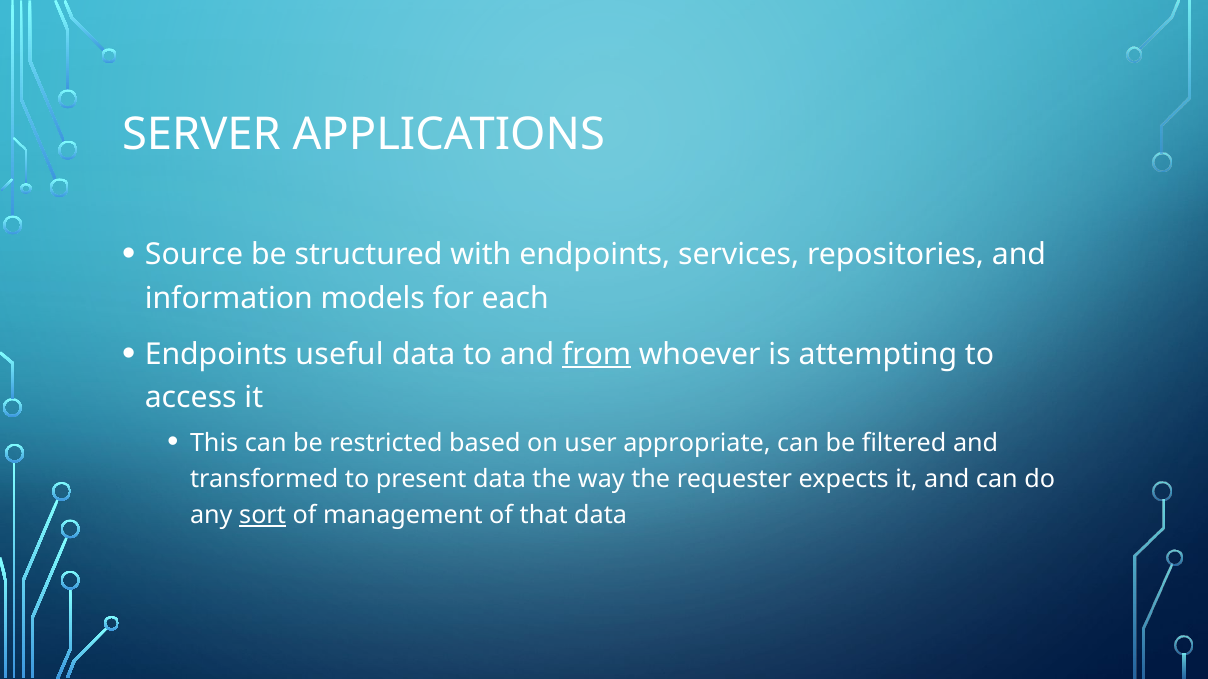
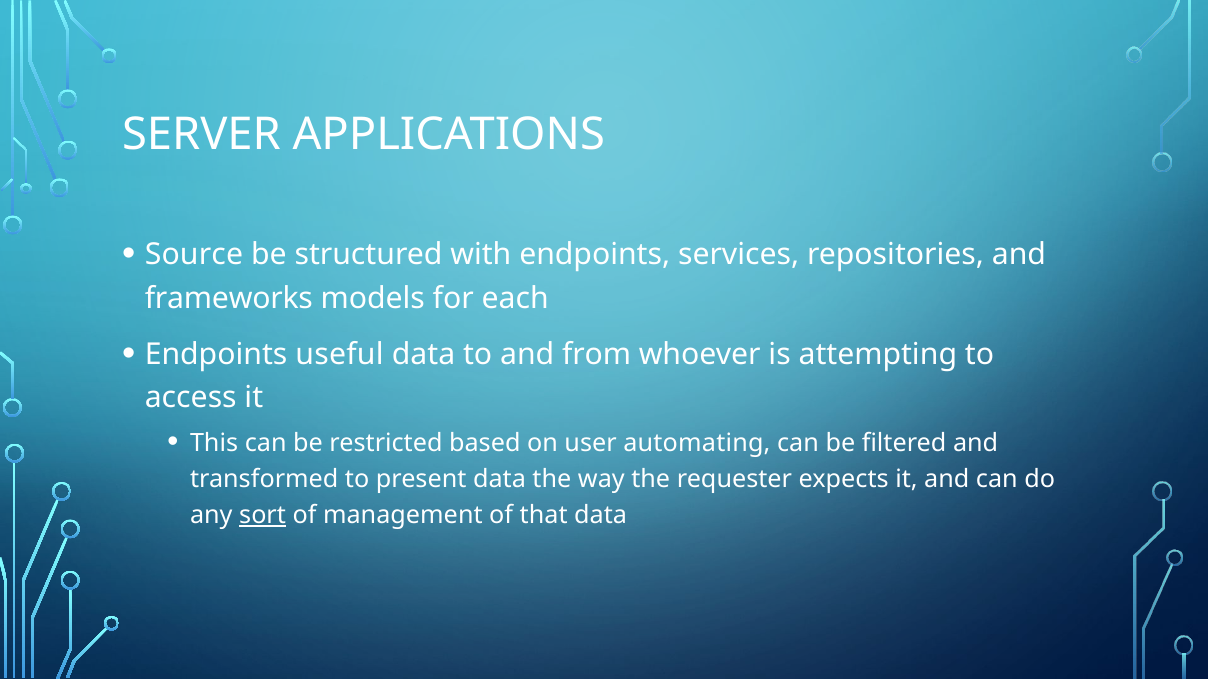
information: information -> frameworks
from underline: present -> none
appropriate: appropriate -> automating
